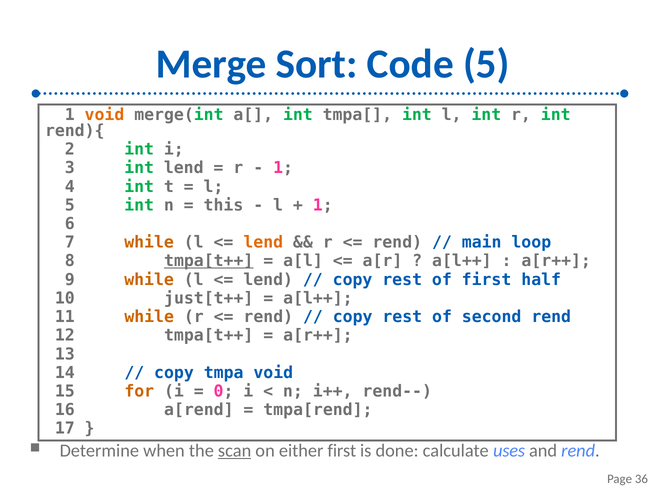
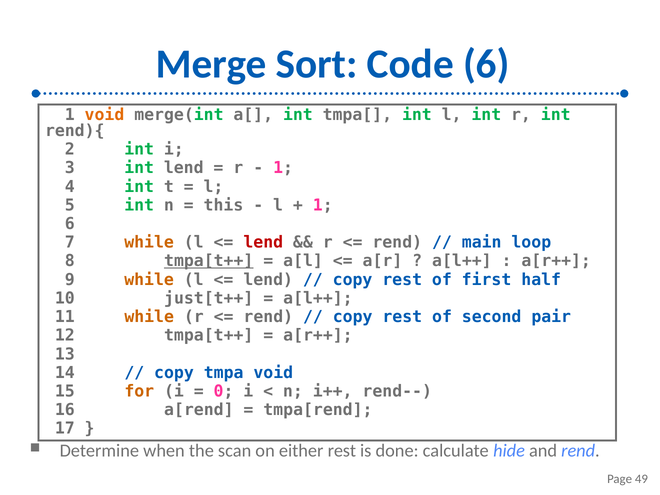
Code 5: 5 -> 6
lend at (263, 242) colour: orange -> red
second rend: rend -> pair
scan underline: present -> none
either first: first -> rest
uses: uses -> hide
36: 36 -> 49
